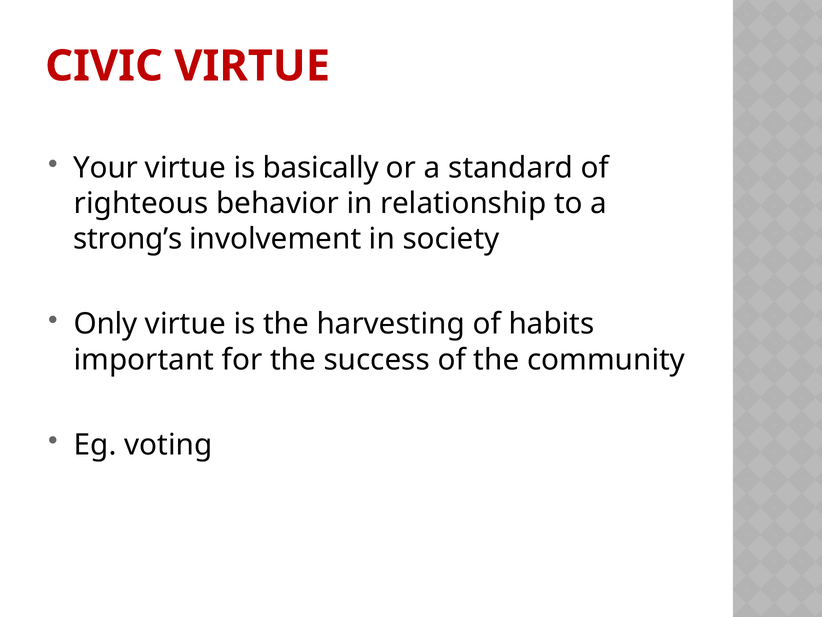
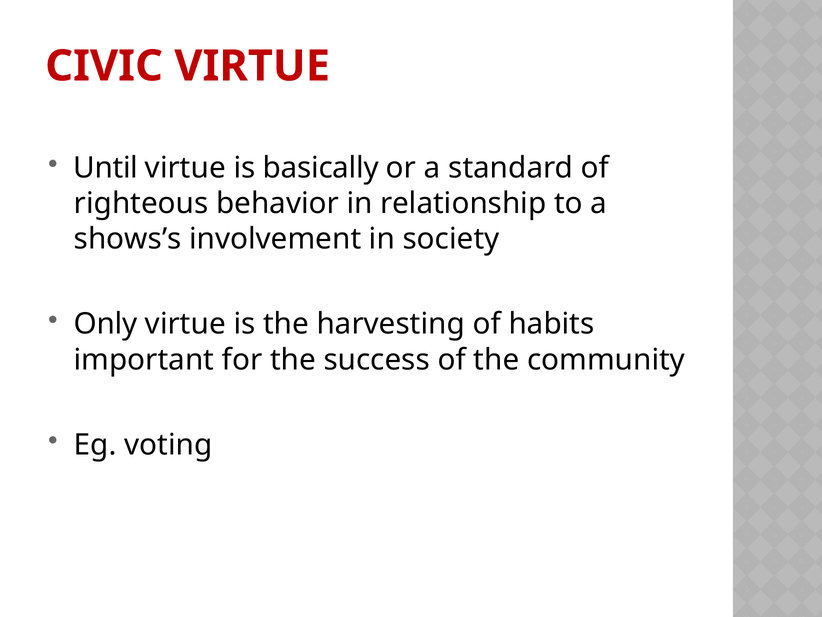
Your: Your -> Until
strong’s: strong’s -> shows’s
